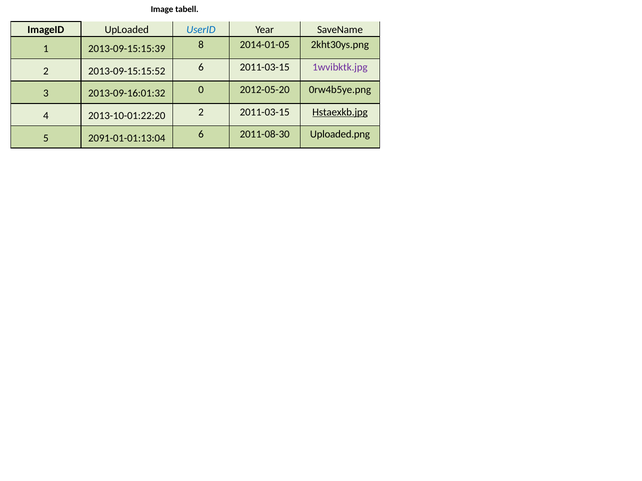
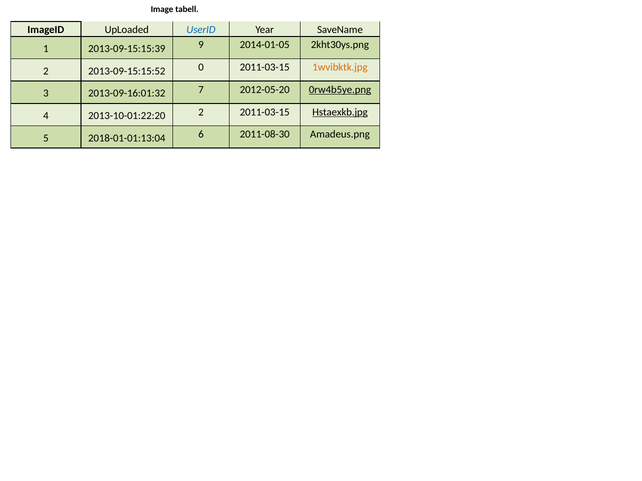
8: 8 -> 9
2013-09-15:15:52 6: 6 -> 0
1wvibktk.jpg colour: purple -> orange
0: 0 -> 7
0rw4b5ye.png underline: none -> present
2091-01-01:13:04: 2091-01-01:13:04 -> 2018-01-01:13:04
Uploaded.png: Uploaded.png -> Amadeus.png
